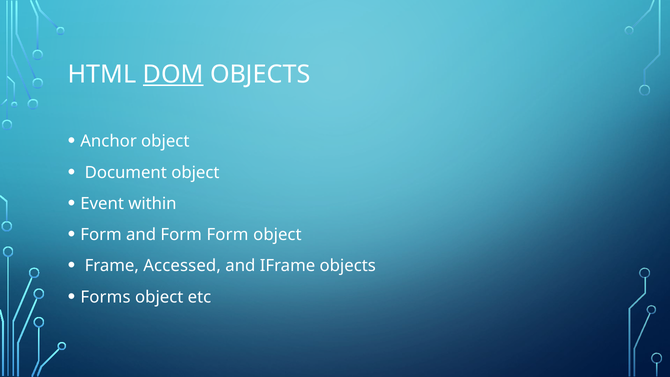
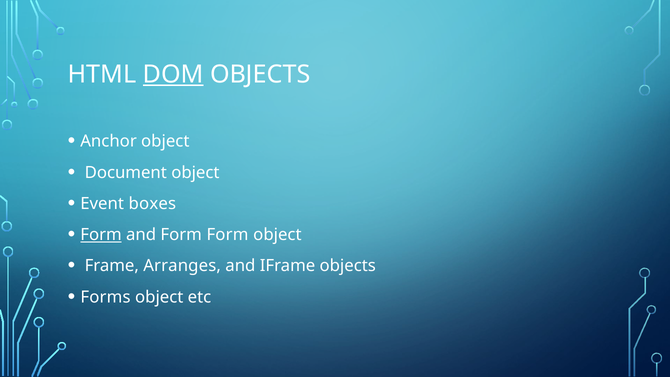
within: within -> boxes
Form at (101, 235) underline: none -> present
Accessed: Accessed -> Arranges
